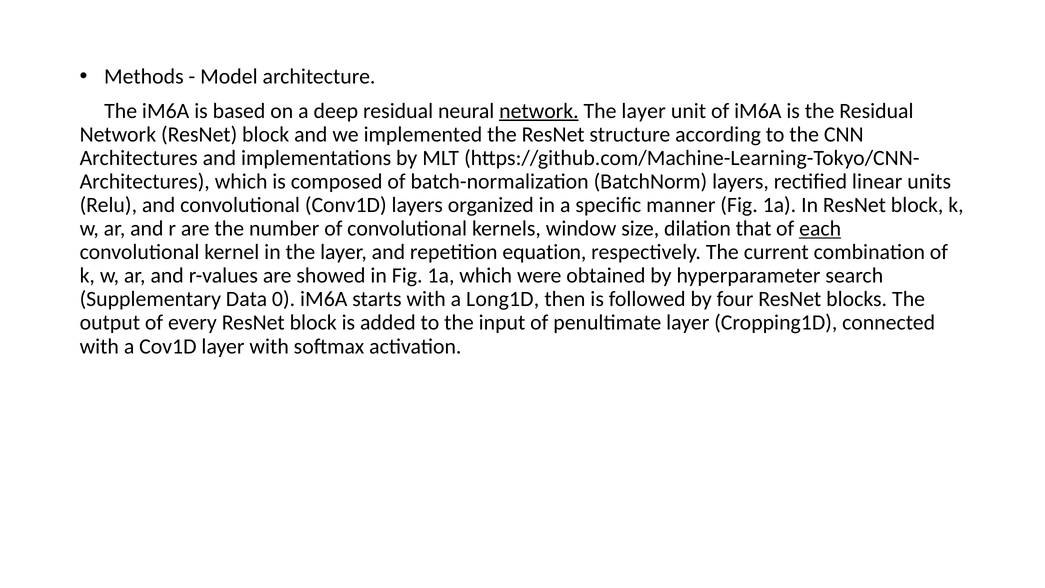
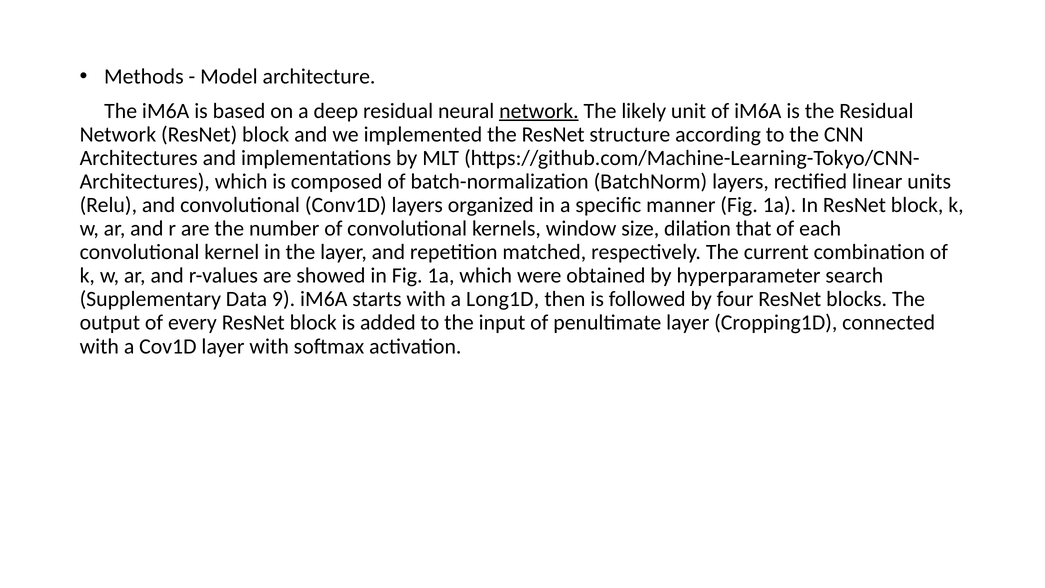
layer at (644, 111): layer -> likely
each underline: present -> none
equation: equation -> matched
0: 0 -> 9
